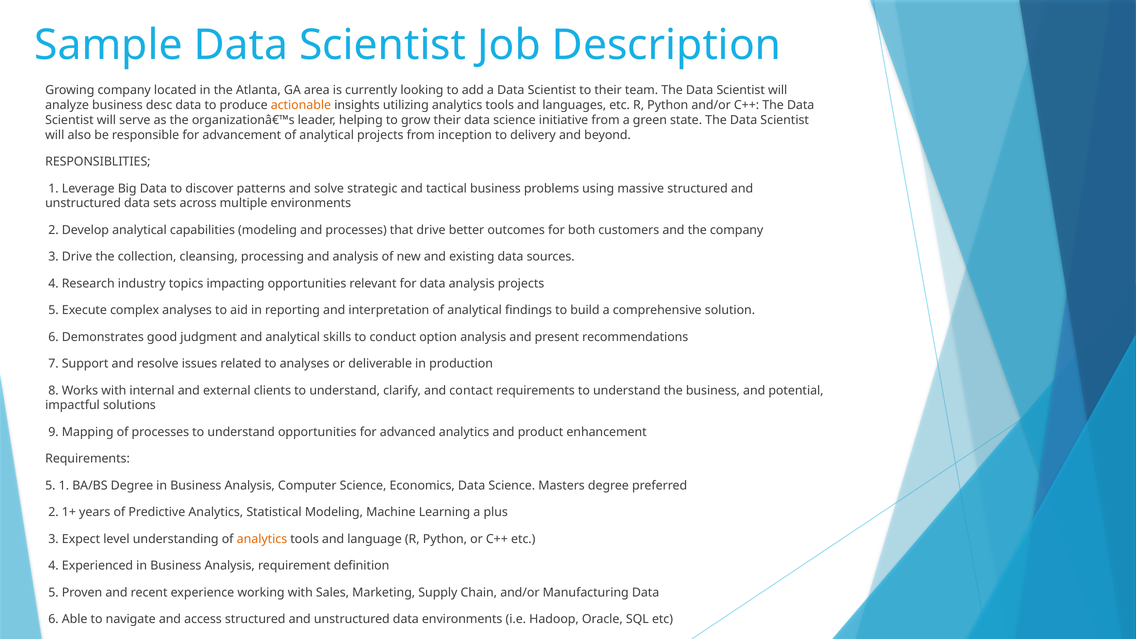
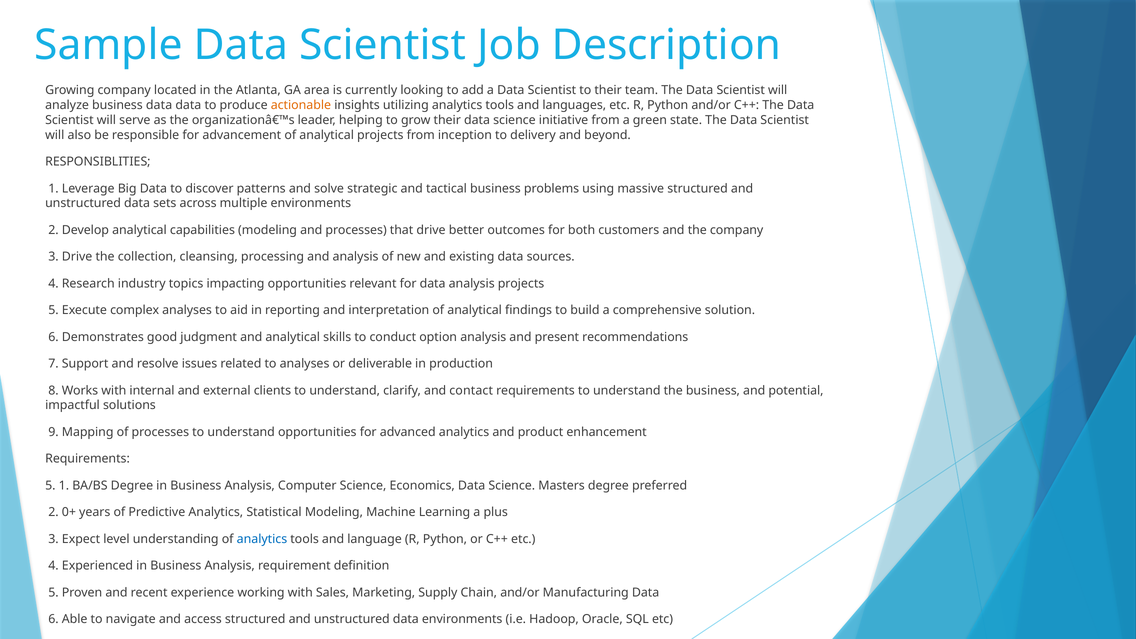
business desc: desc -> data
1+: 1+ -> 0+
analytics at (262, 539) colour: orange -> blue
